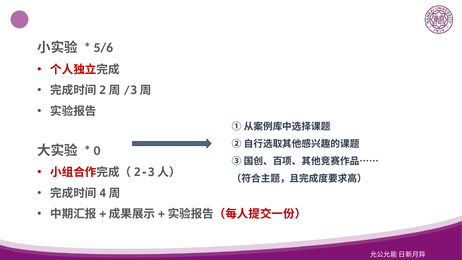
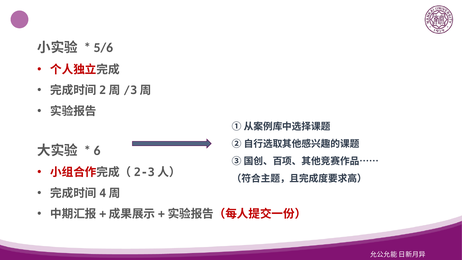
0: 0 -> 6
